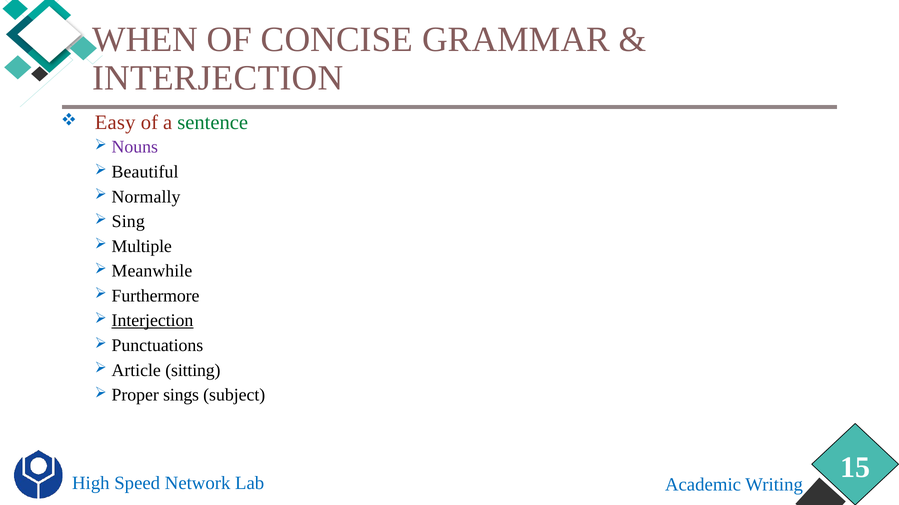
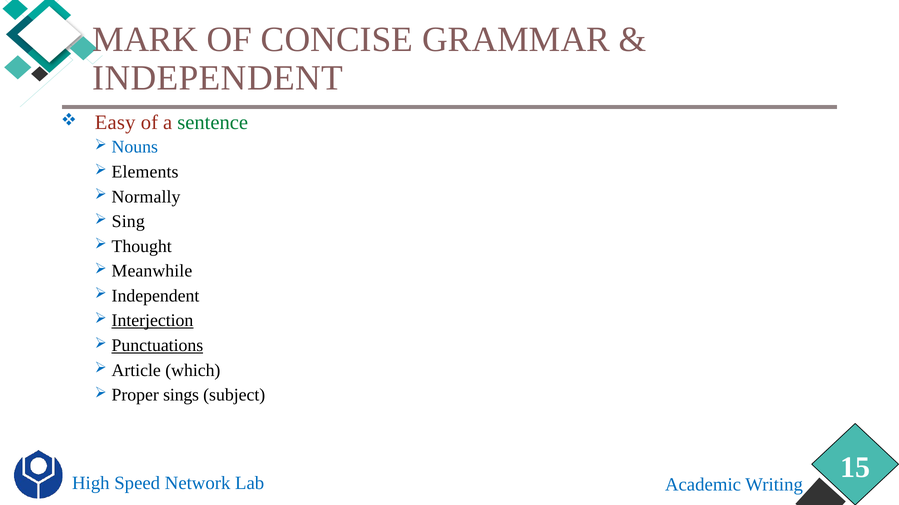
WHEN: WHEN -> MARK
INTERJECTION at (218, 78): INTERJECTION -> INDEPENDENT
Nouns colour: purple -> blue
Beautiful: Beautiful -> Elements
Multiple: Multiple -> Thought
Furthermore at (156, 296): Furthermore -> Independent
Punctuations underline: none -> present
sitting: sitting -> which
